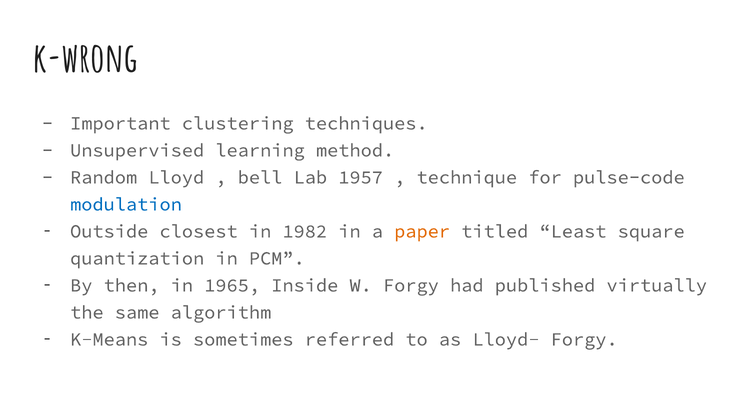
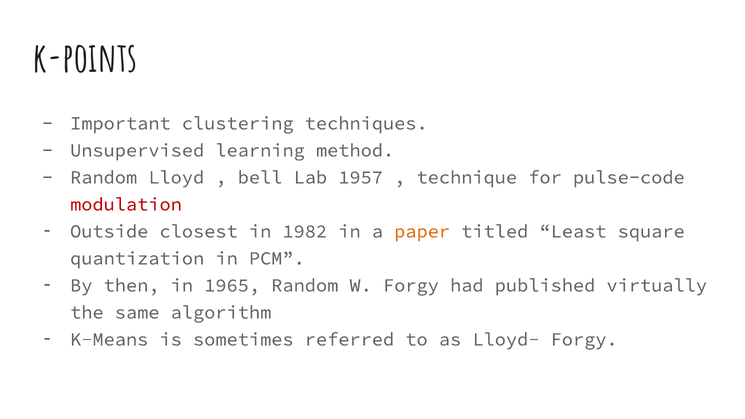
k-wrong: k-wrong -> k-points
modulation colour: blue -> red
1965 Inside: Inside -> Random
